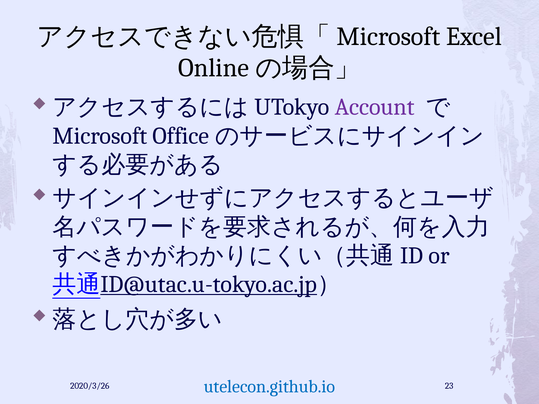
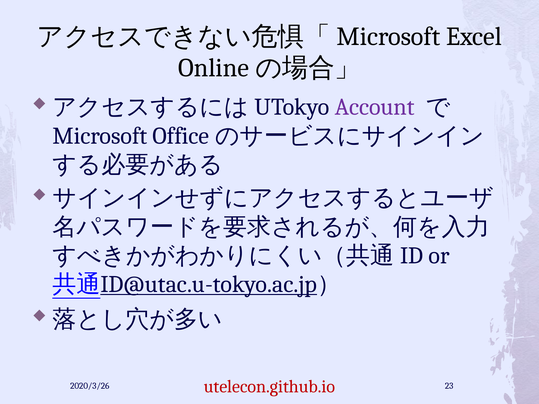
utelecon.github.io colour: blue -> red
